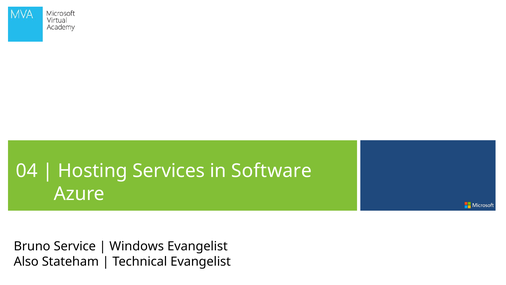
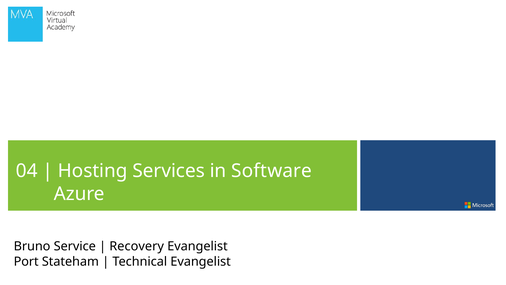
Windows: Windows -> Recovery
Also: Also -> Port
